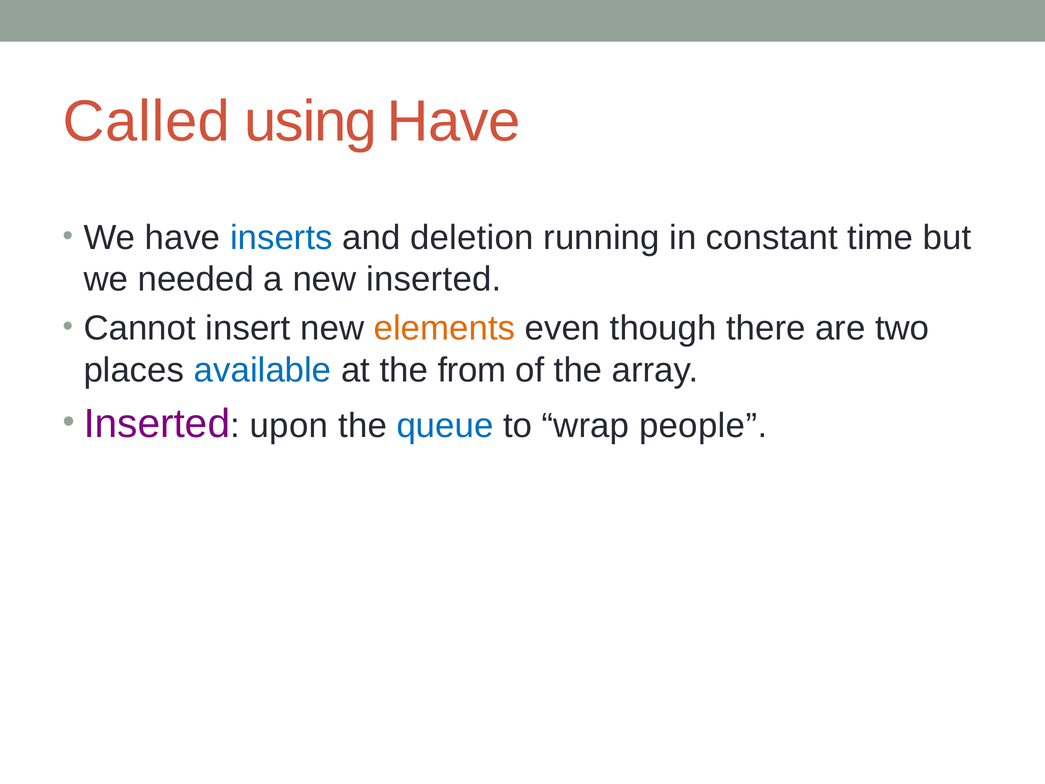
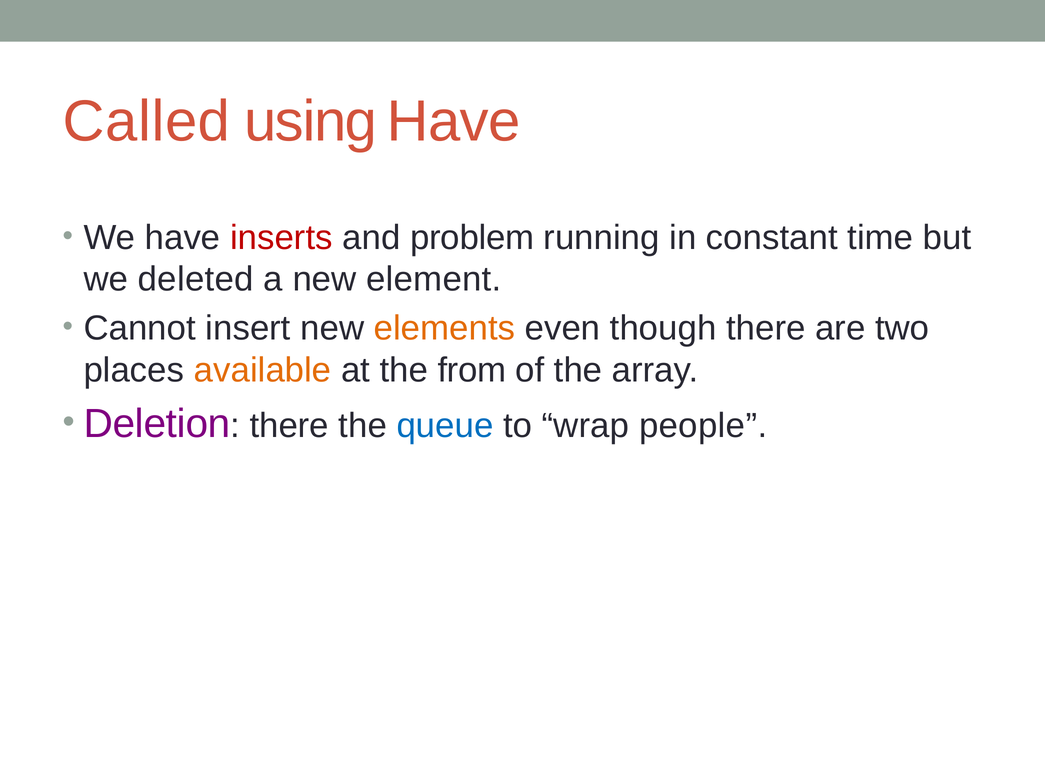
inserts colour: blue -> red
deletion: deletion -> problem
needed: needed -> deleted
new inserted: inserted -> element
available colour: blue -> orange
Inserted at (157, 424): Inserted -> Deletion
upon at (289, 426): upon -> there
